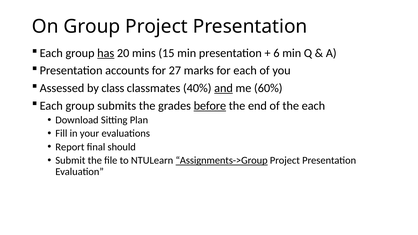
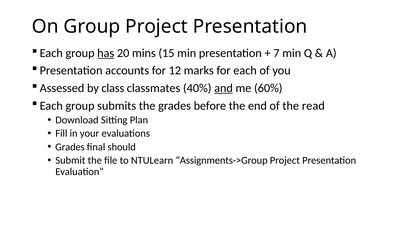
6: 6 -> 7
27: 27 -> 12
before underline: present -> none
the each: each -> read
Report at (70, 147): Report -> Grades
Assignments->Group underline: present -> none
